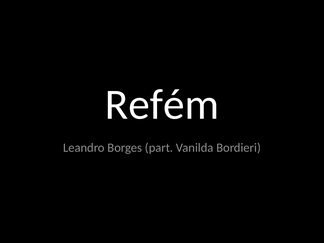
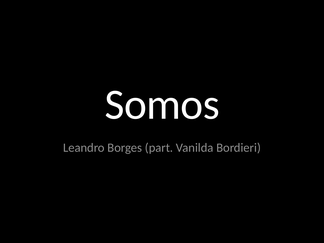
Refém: Refém -> Somos
